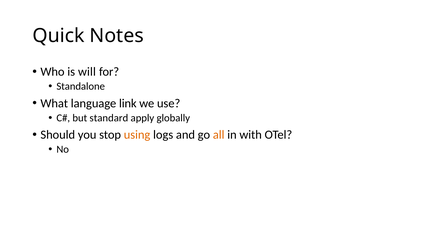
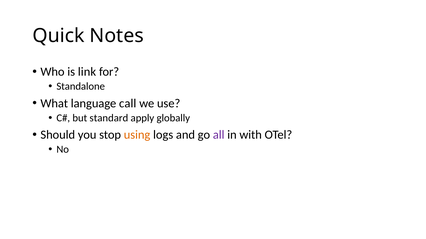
will: will -> link
link: link -> call
all colour: orange -> purple
